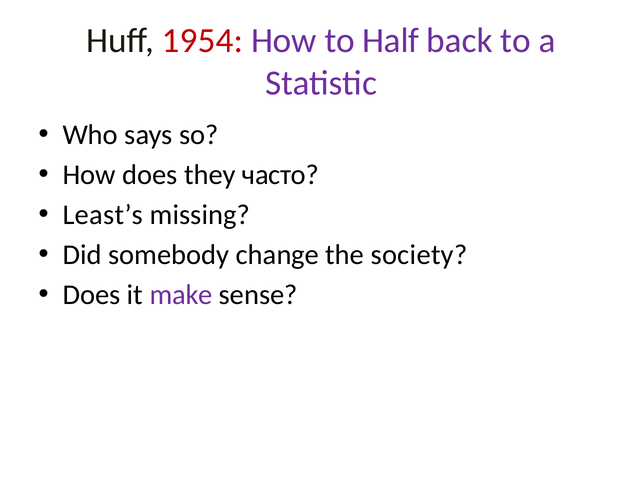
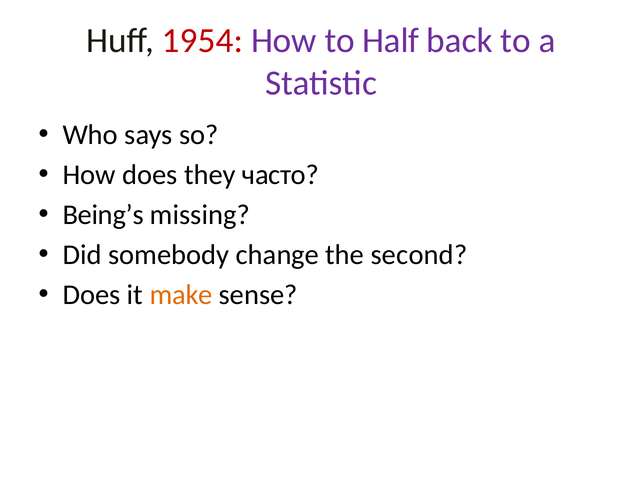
Least’s: Least’s -> Being’s
society: society -> second
make colour: purple -> orange
